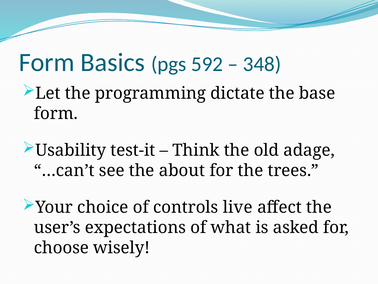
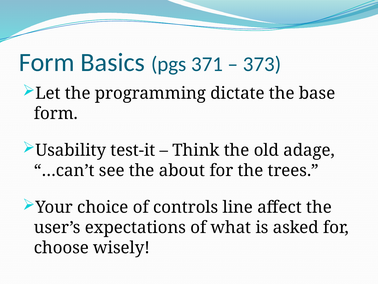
592: 592 -> 371
348: 348 -> 373
live: live -> line
